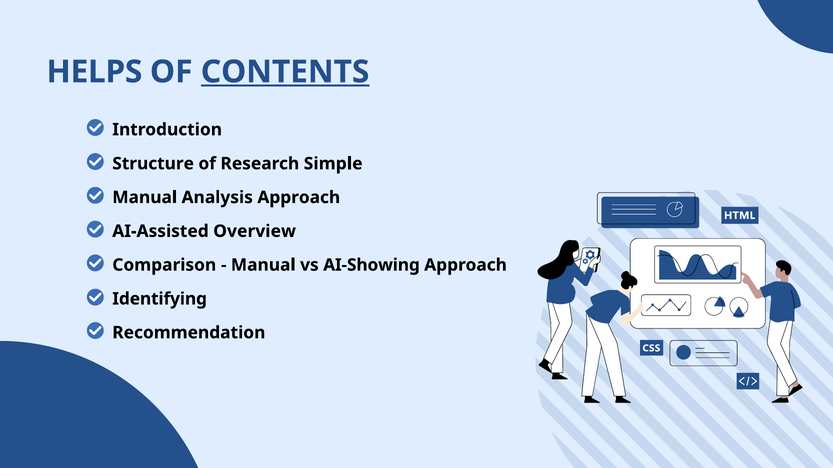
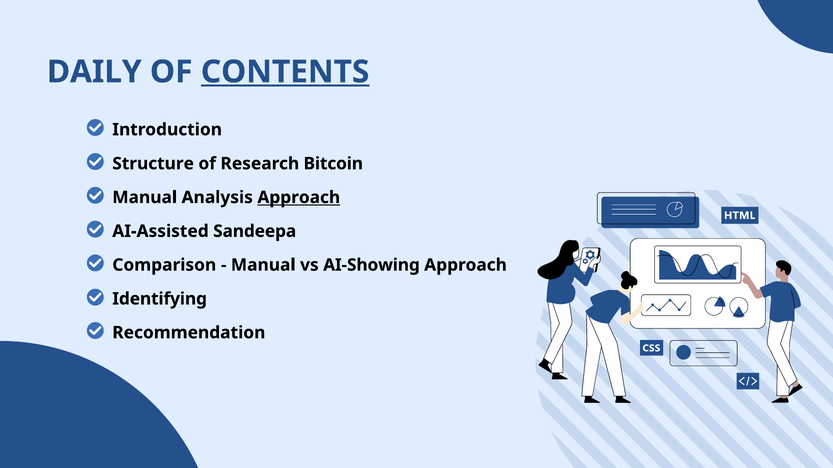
HELPS: HELPS -> DAILY
Simple: Simple -> Bitcoin
Approach at (299, 198) underline: none -> present
Overview: Overview -> Sandeepa
